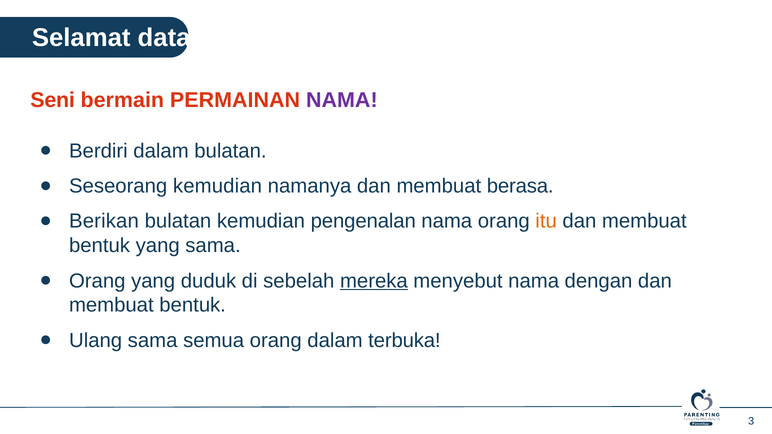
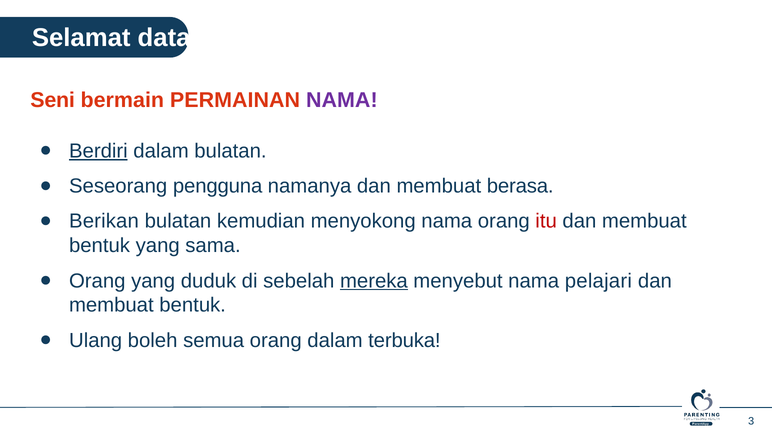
Berdiri underline: none -> present
Seseorang kemudian: kemudian -> pengguna
pengenalan: pengenalan -> menyokong
itu colour: orange -> red
dengan: dengan -> pelajari
Ulang sama: sama -> boleh
